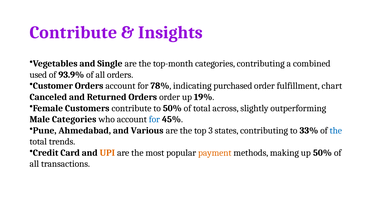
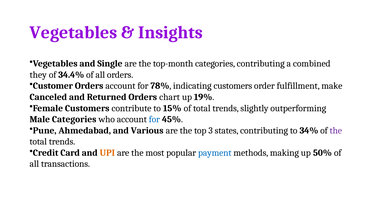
Contribute at (73, 33): Contribute -> Vegetables
used: used -> they
93.9%: 93.9% -> 34.4%
indicating purchased: purchased -> customers
chart: chart -> make
Orders order: order -> chart
to 50%: 50% -> 15%
of total across: across -> trends
33%: 33% -> 34%
the at (336, 131) colour: blue -> purple
payment colour: orange -> blue
